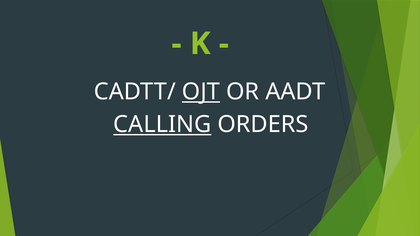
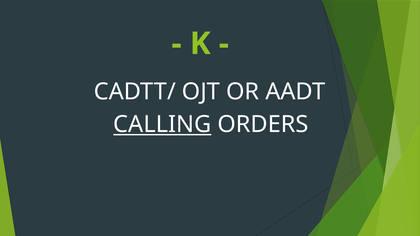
OJT underline: present -> none
